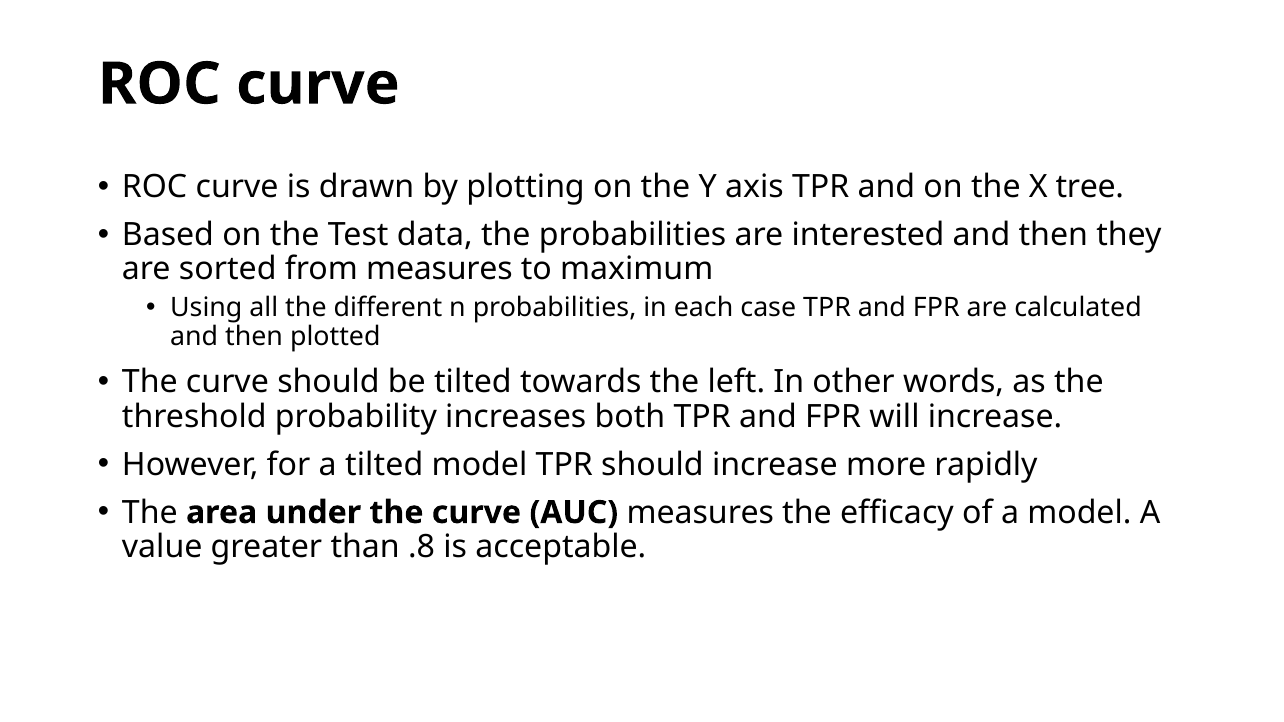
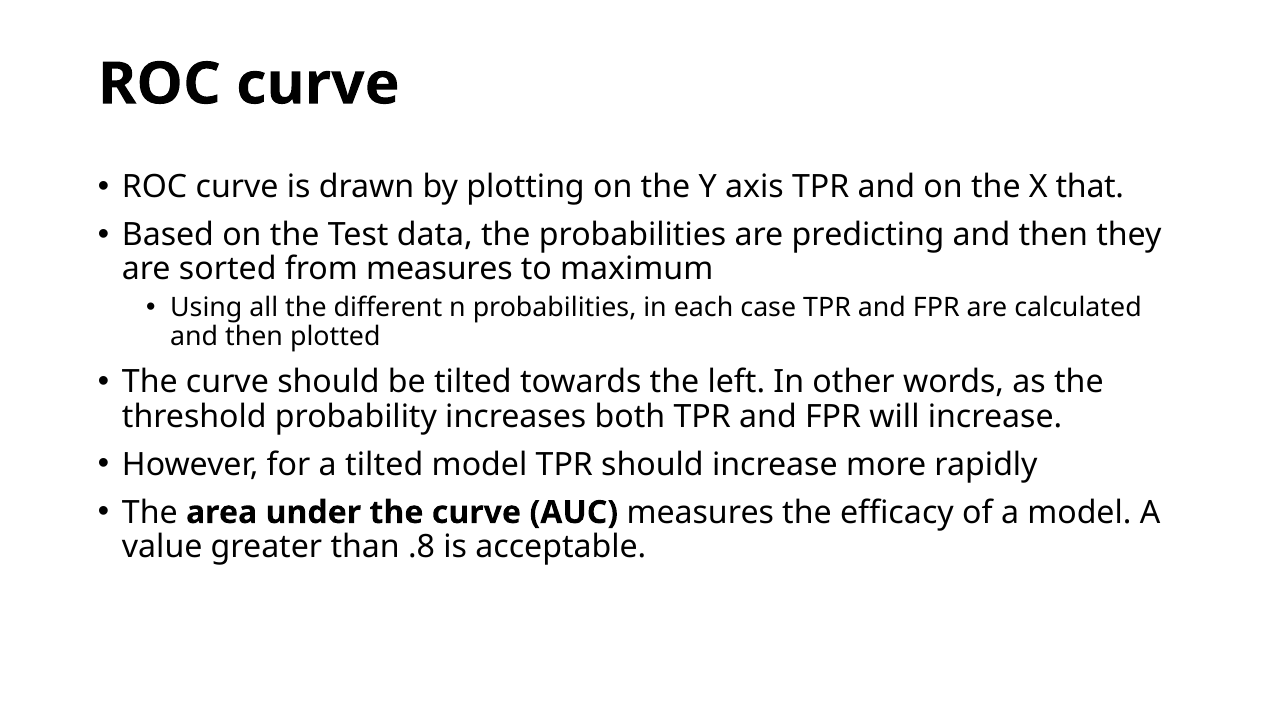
tree: tree -> that
interested: interested -> predicting
